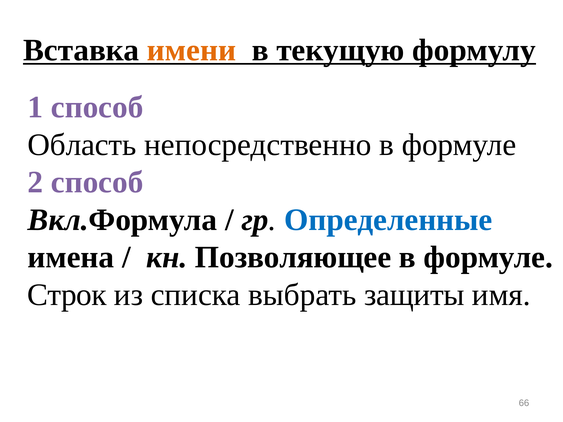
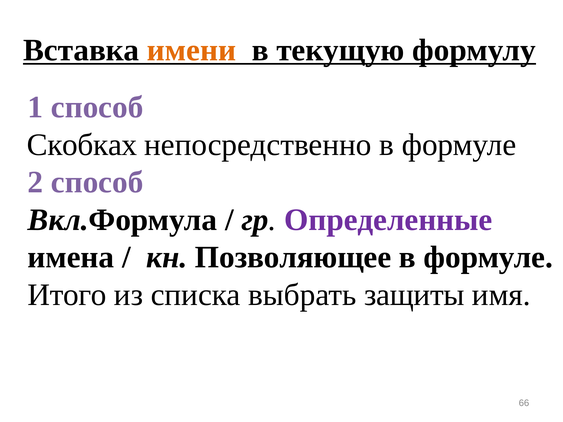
Область: Область -> Скобках
Определенные colour: blue -> purple
Строк: Строк -> Итого
